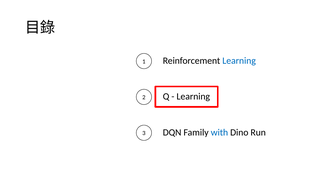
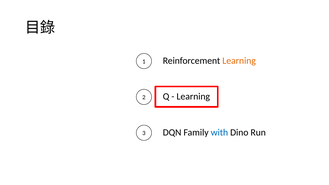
Learning at (239, 61) colour: blue -> orange
